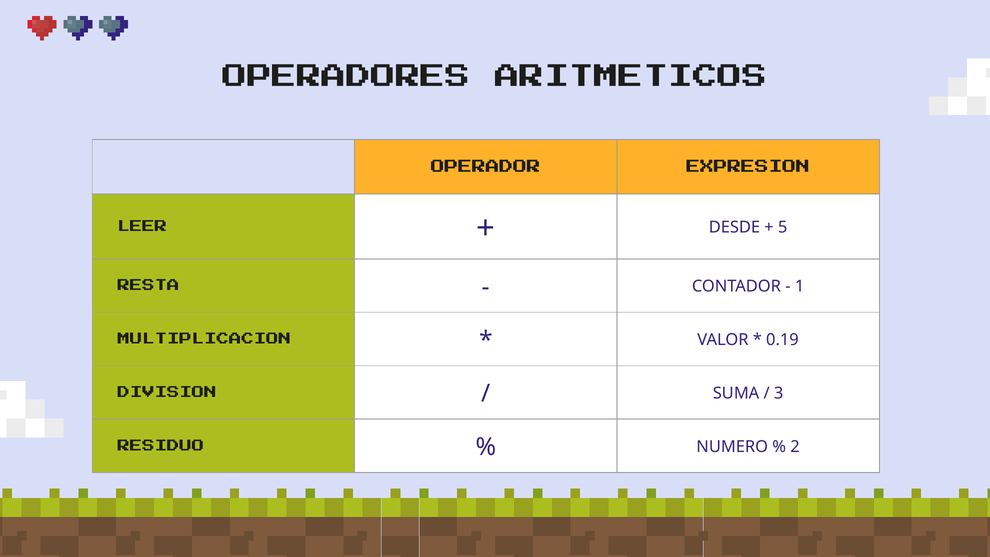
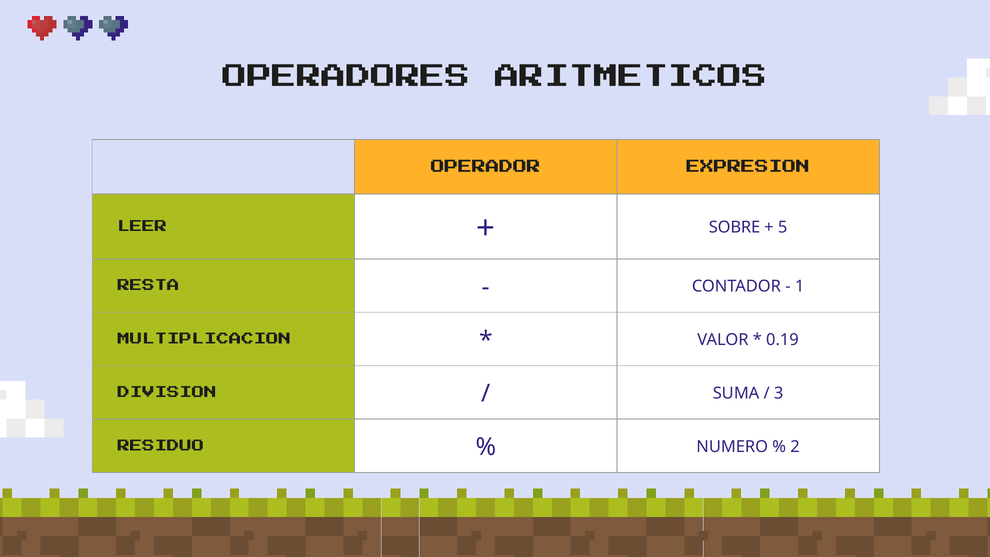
DESDE: DESDE -> SOBRE
